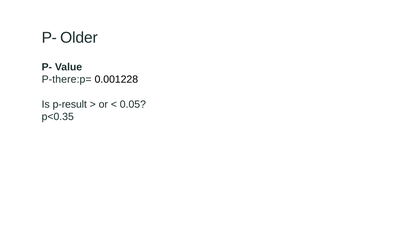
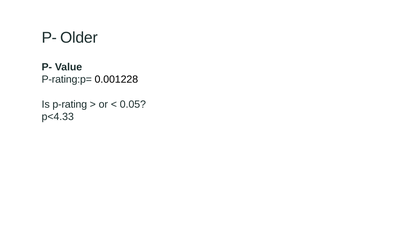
P-there:p=: P-there:p= -> P-rating:p=
p-result: p-result -> p-rating
p<0.35: p<0.35 -> p<4.33
